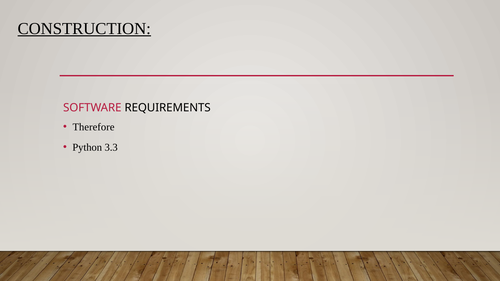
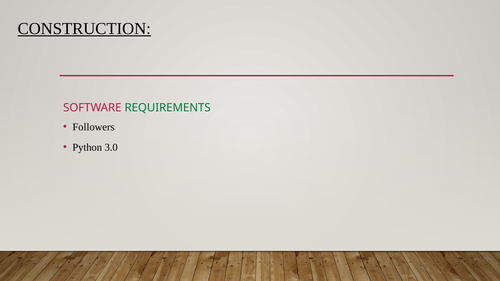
REQUIREMENTS colour: black -> green
Therefore: Therefore -> Followers
3.3: 3.3 -> 3.0
